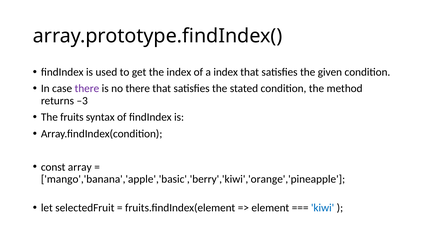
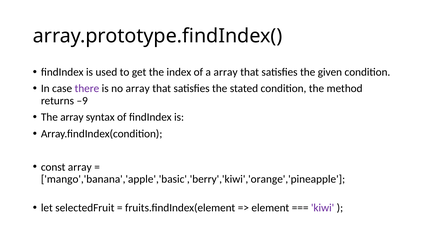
a index: index -> array
no there: there -> array
–3: –3 -> –9
The fruits: fruits -> array
kiwi colour: blue -> purple
